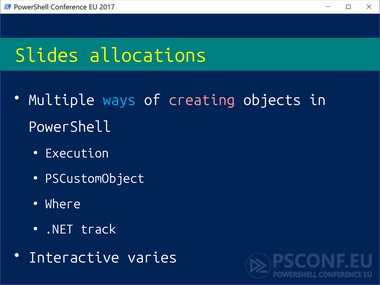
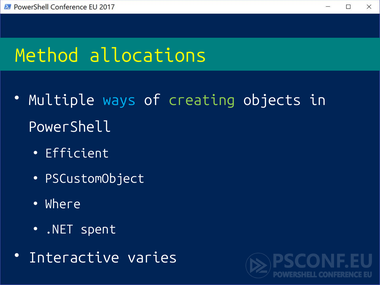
Slides: Slides -> Method
creating colour: pink -> light green
Execution: Execution -> Efficient
track: track -> spent
